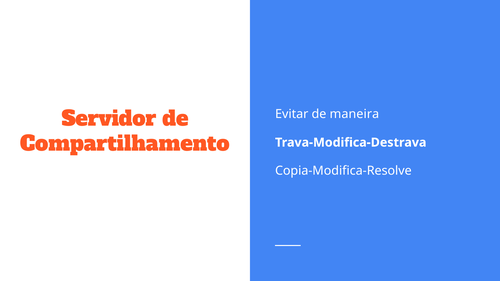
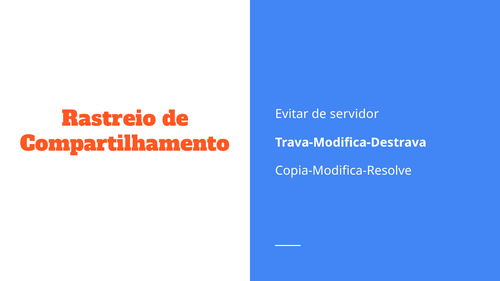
maneira: maneira -> servidor
Servidor: Servidor -> Rastreio
